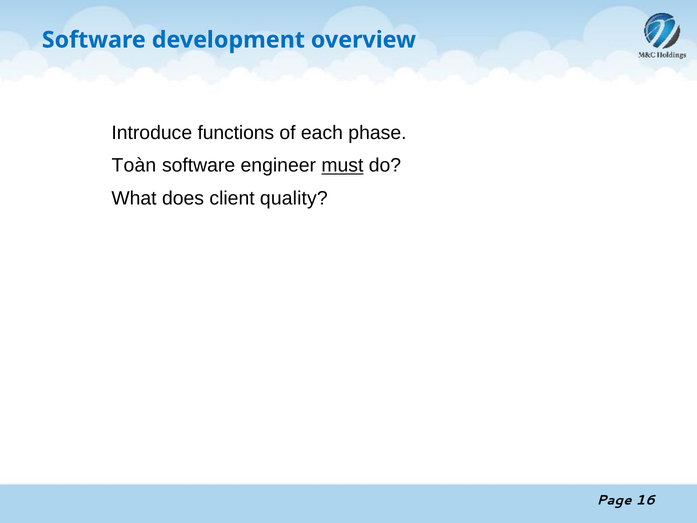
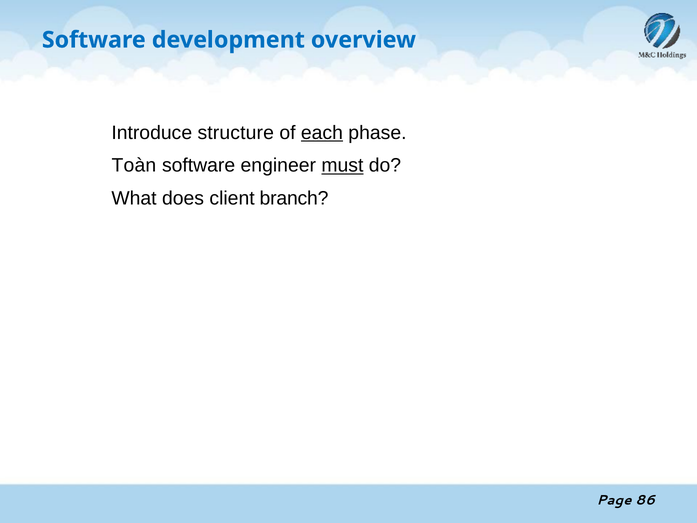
functions: functions -> structure
each underline: none -> present
quality: quality -> branch
16: 16 -> 86
